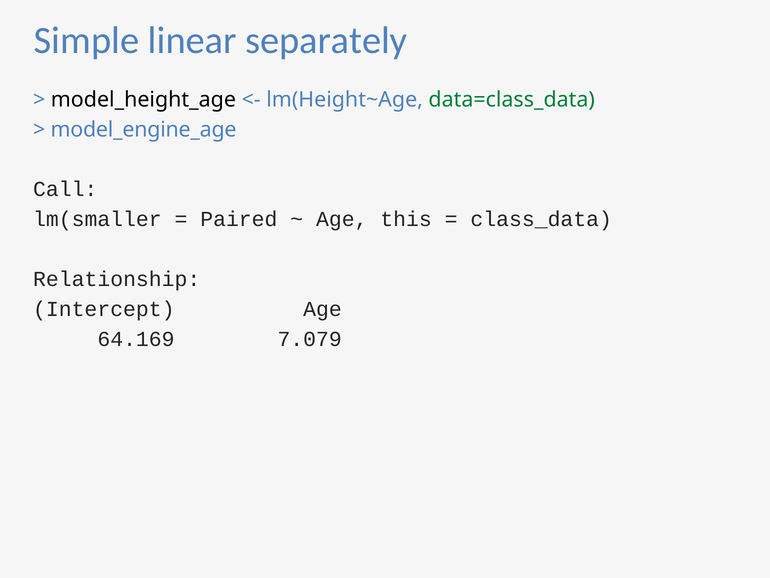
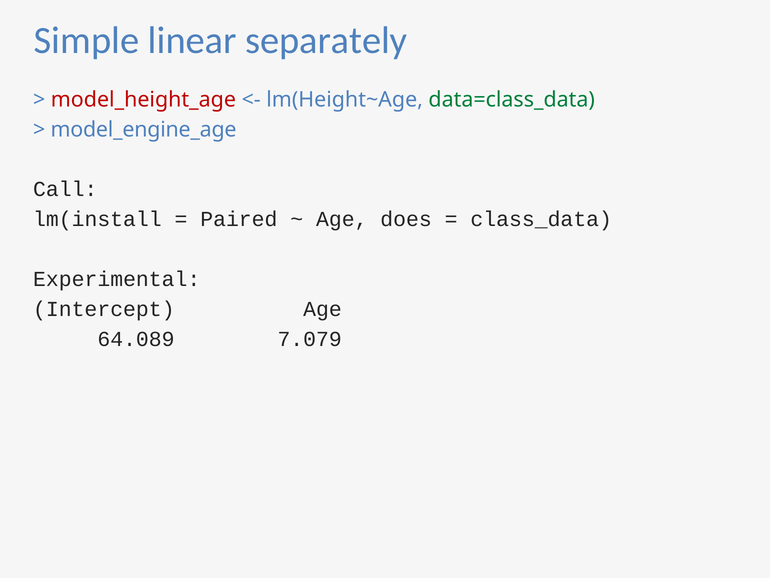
model_height_age colour: black -> red
lm(smaller: lm(smaller -> lm(install
this: this -> does
Relationship: Relationship -> Experimental
64.169: 64.169 -> 64.089
